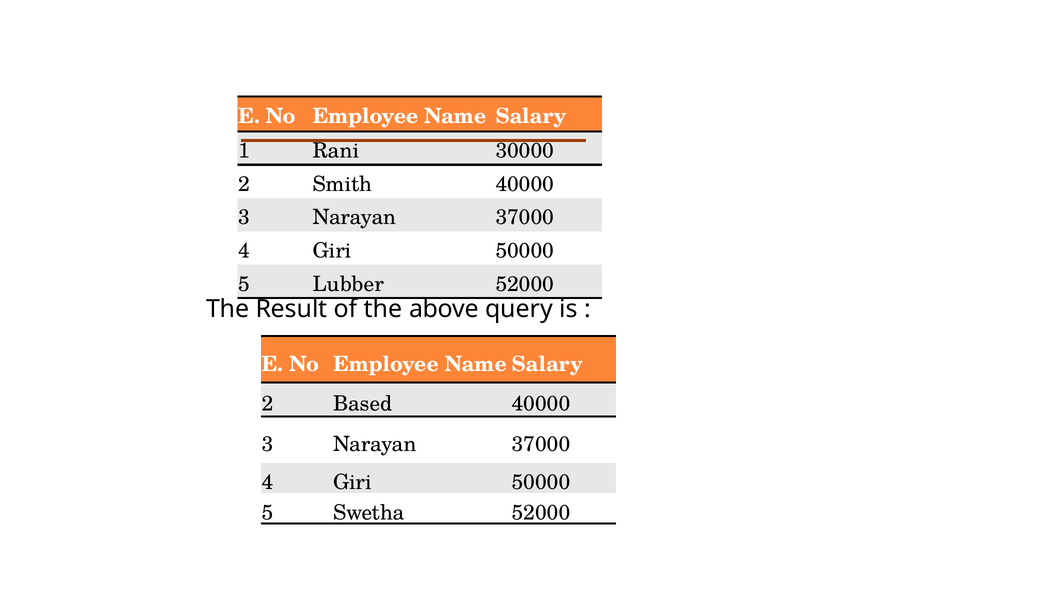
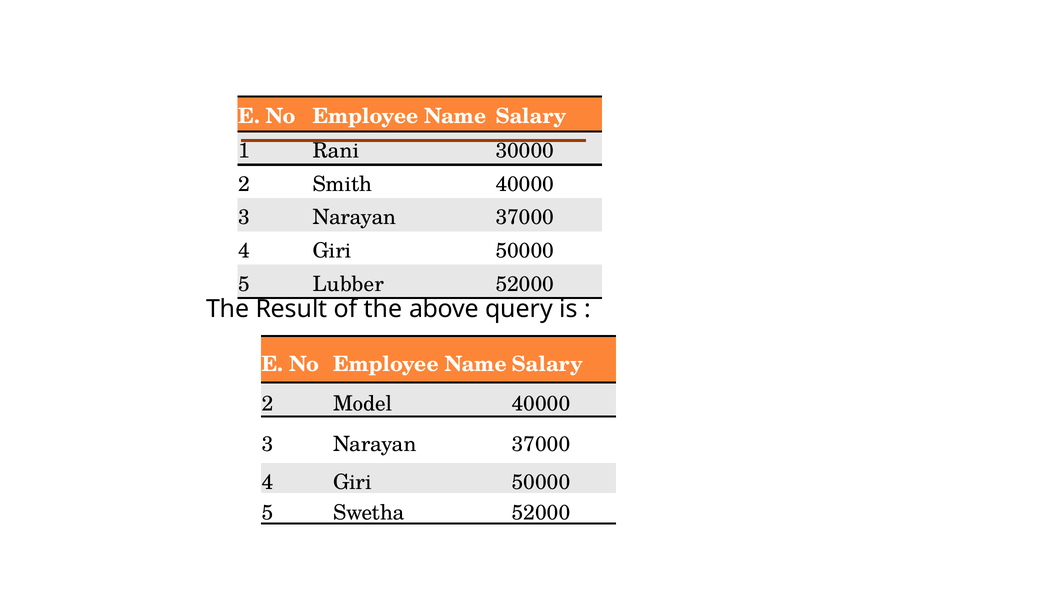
Based: Based -> Model
